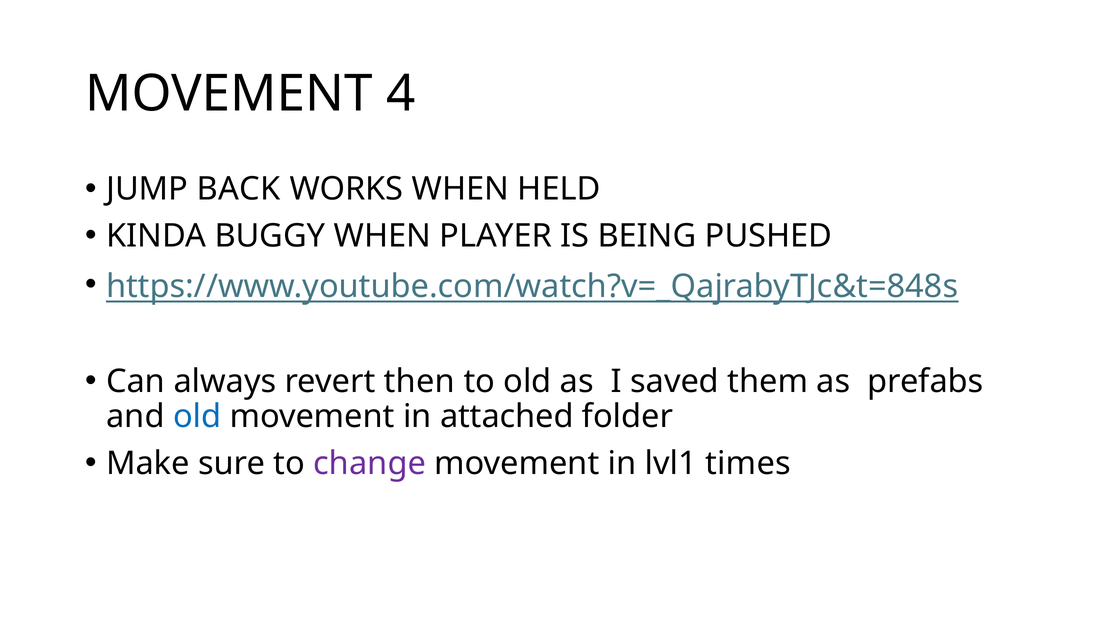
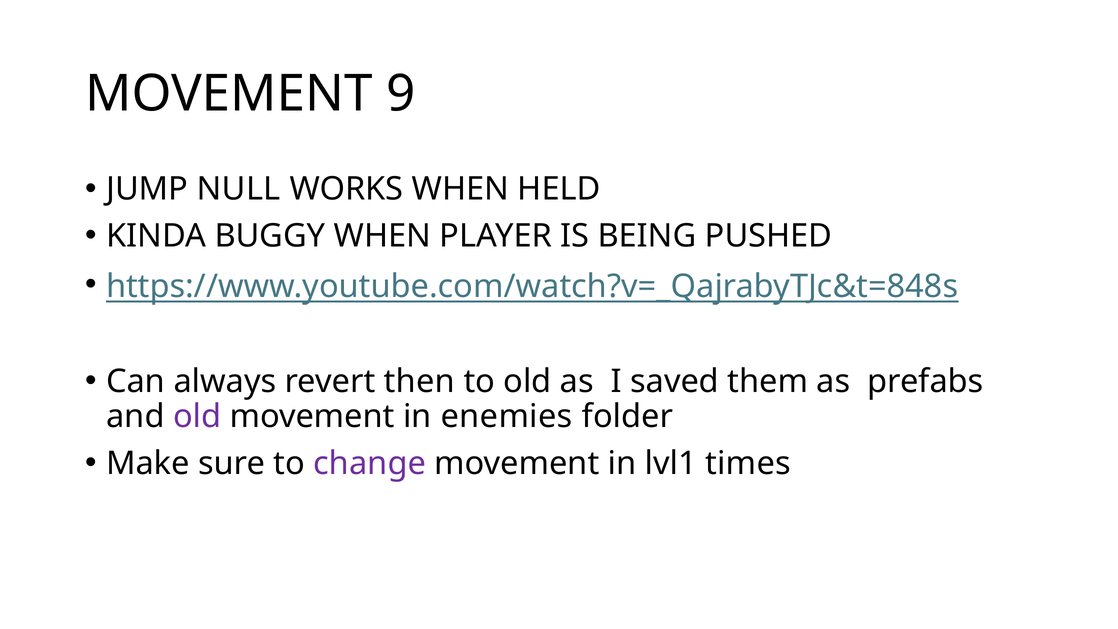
4: 4 -> 9
BACK: BACK -> NULL
old at (197, 416) colour: blue -> purple
attached: attached -> enemies
